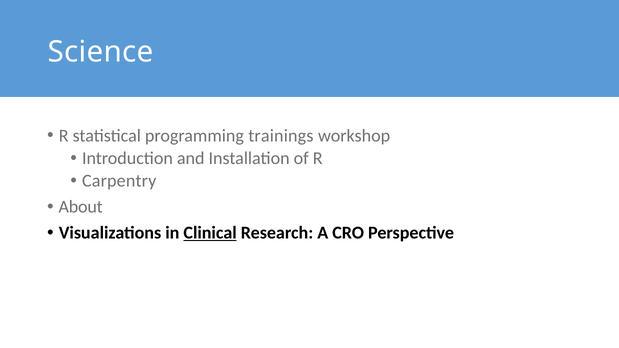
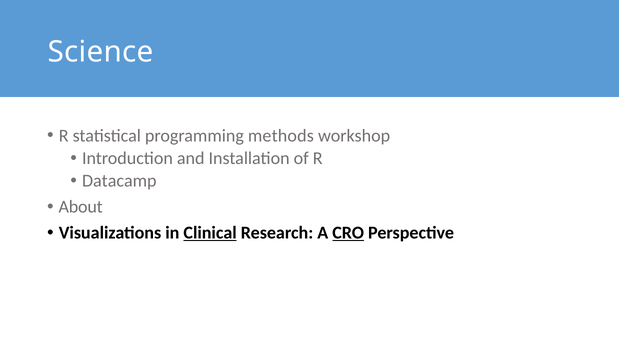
trainings: trainings -> methods
Carpentry: Carpentry -> Datacamp
CRO underline: none -> present
